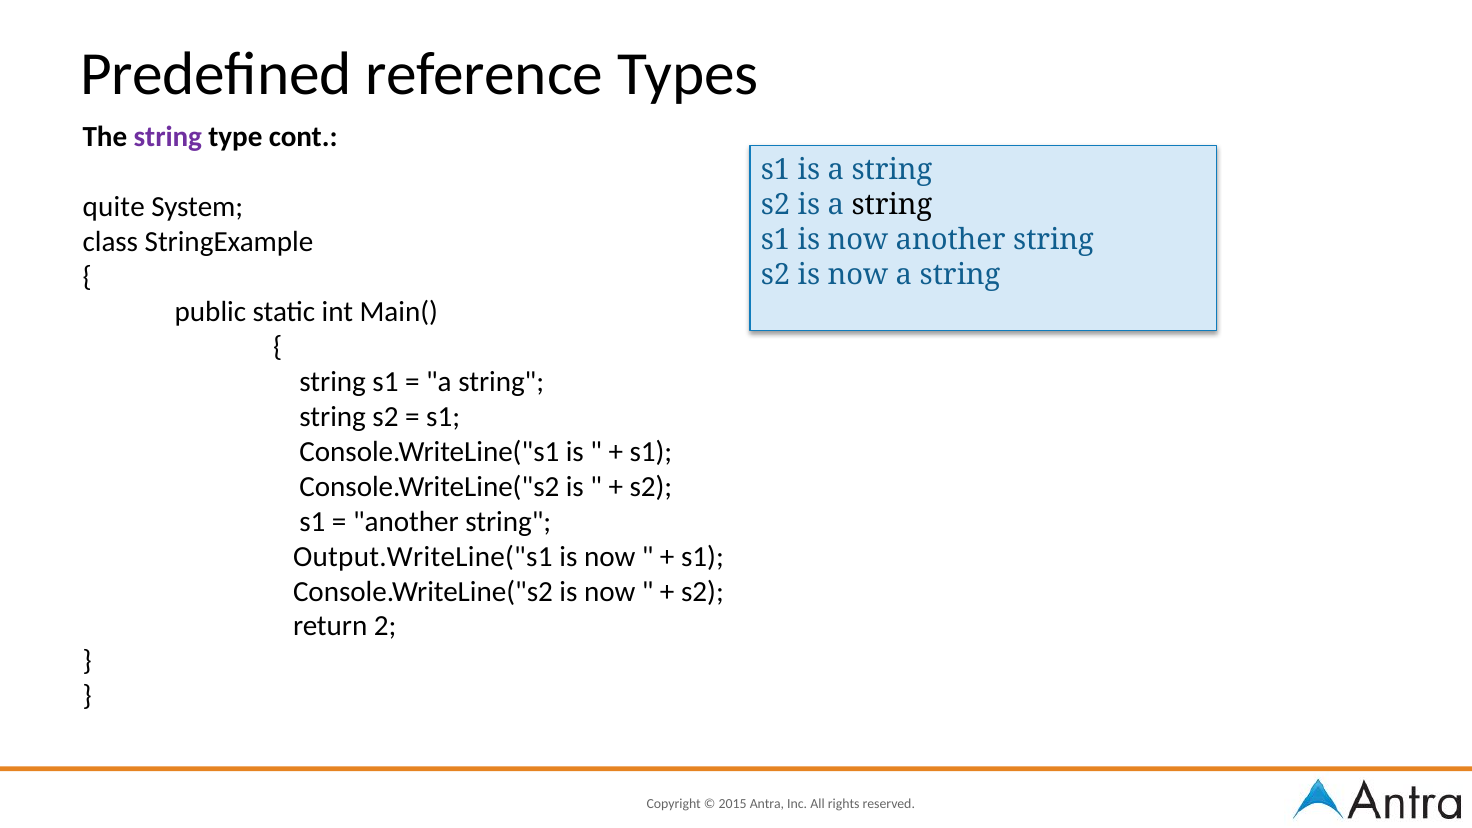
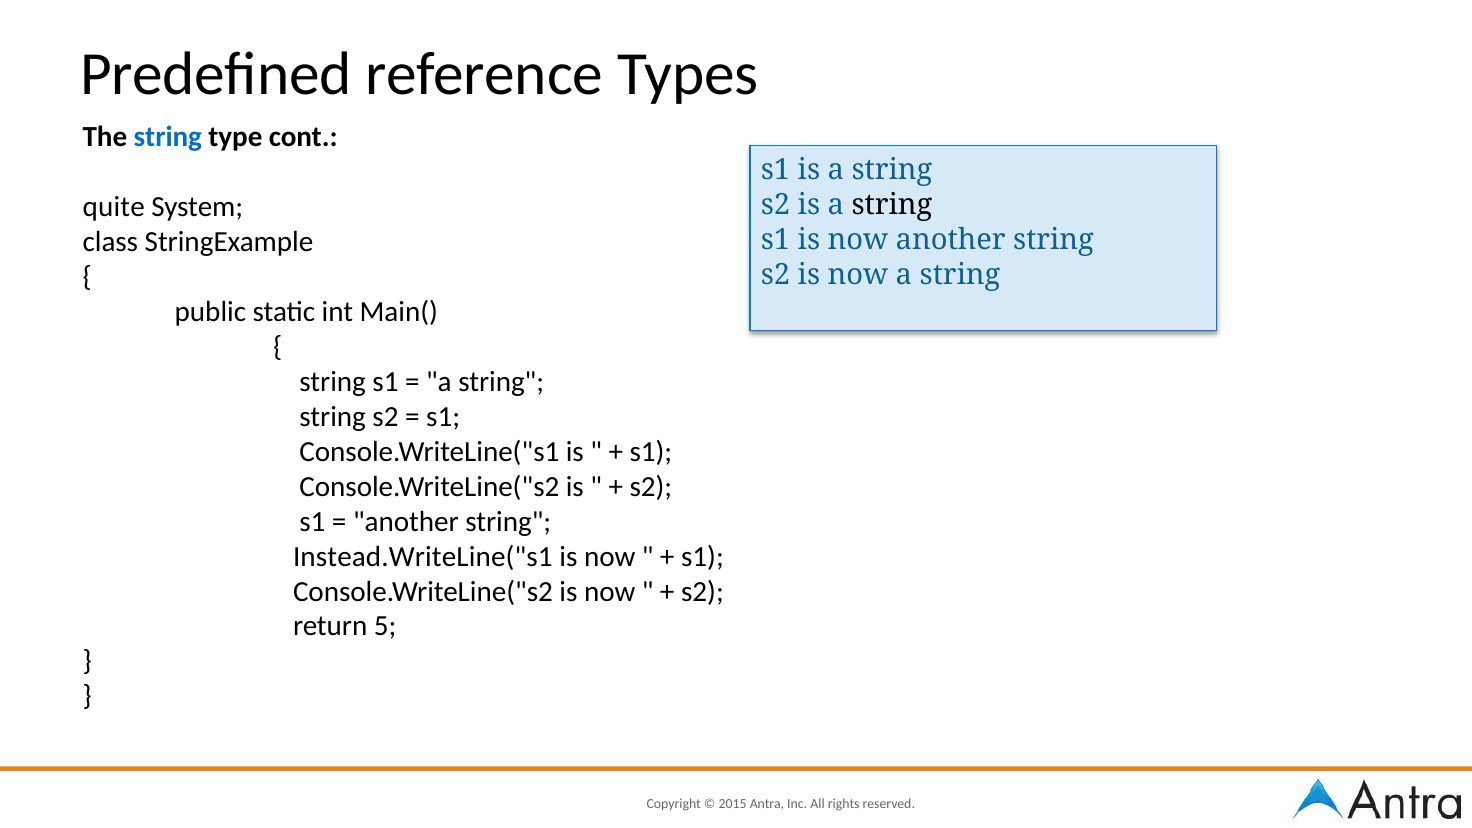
string at (168, 137) colour: purple -> blue
Output.WriteLine("s1: Output.WriteLine("s1 -> Instead.WriteLine("s1
2: 2 -> 5
